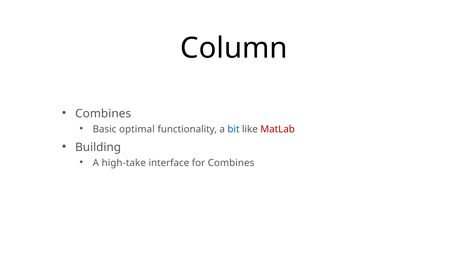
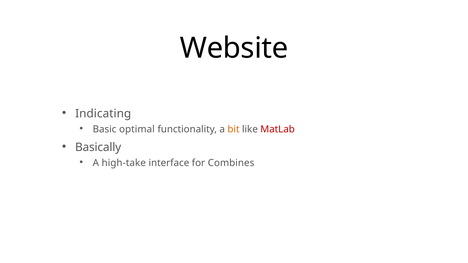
Column: Column -> Website
Combines at (103, 114): Combines -> Indicating
bit colour: blue -> orange
Building: Building -> Basically
